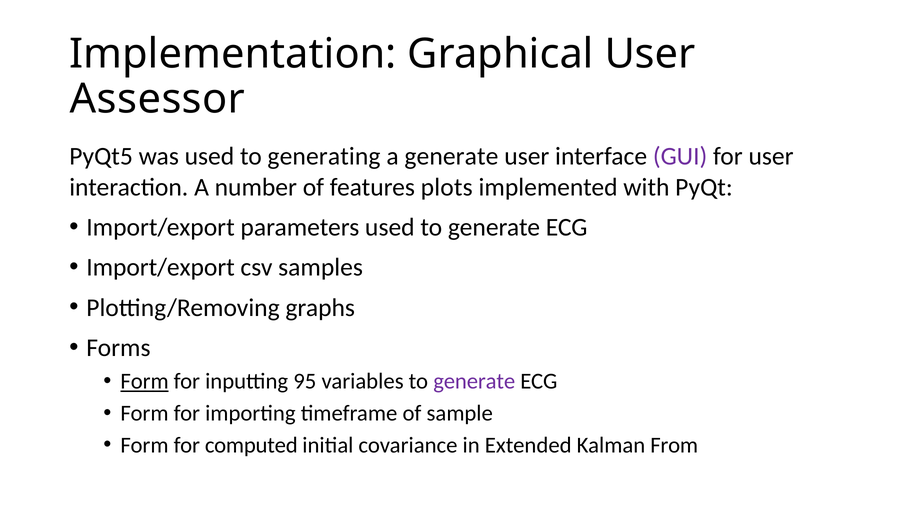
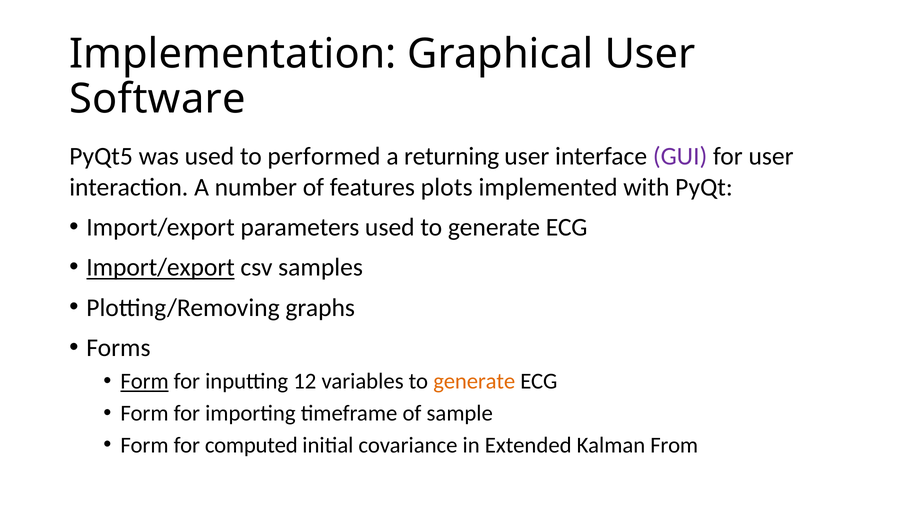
Assessor: Assessor -> Software
generating: generating -> performed
a generate: generate -> returning
Import/export at (161, 268) underline: none -> present
95: 95 -> 12
generate at (474, 382) colour: purple -> orange
